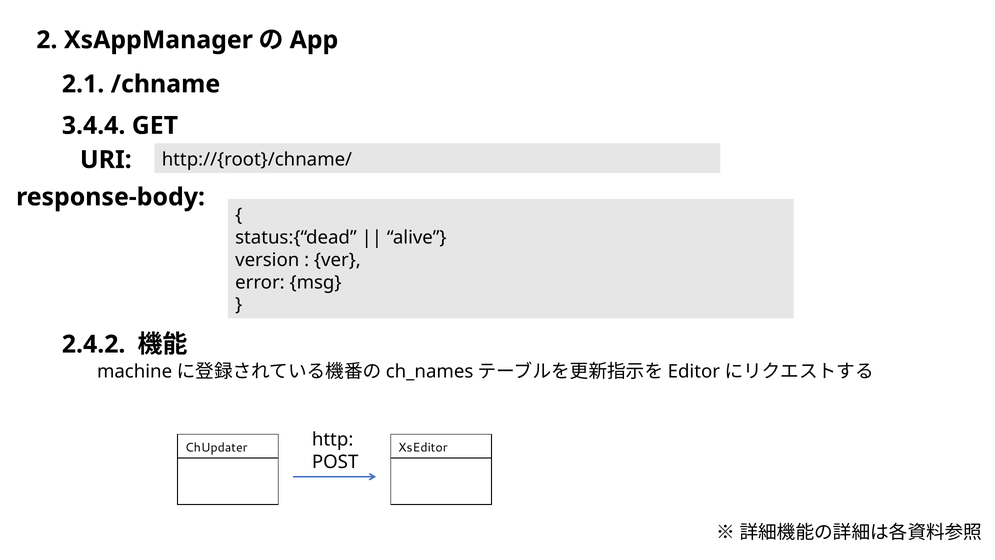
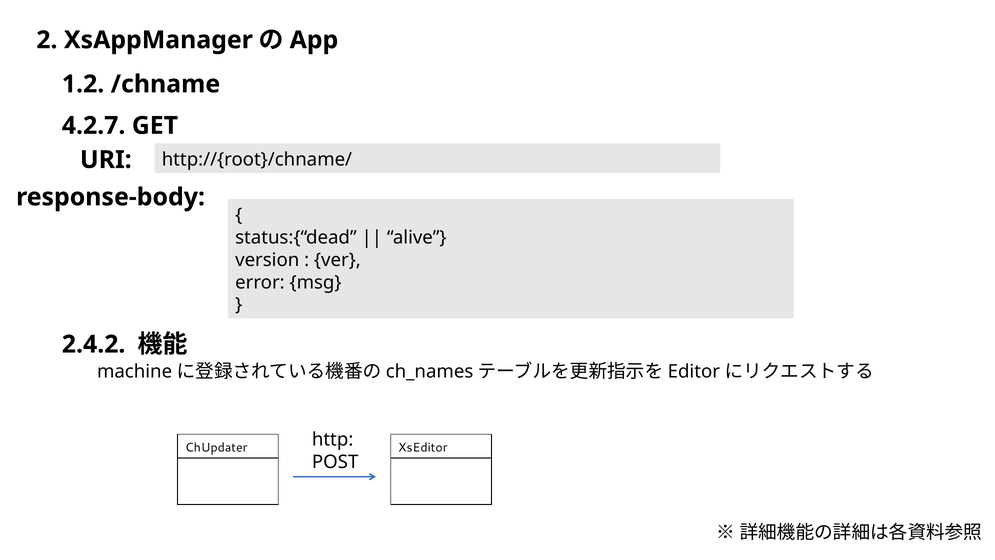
2.1: 2.1 -> 1.2
3.4.4: 3.4.4 -> 4.2.7
